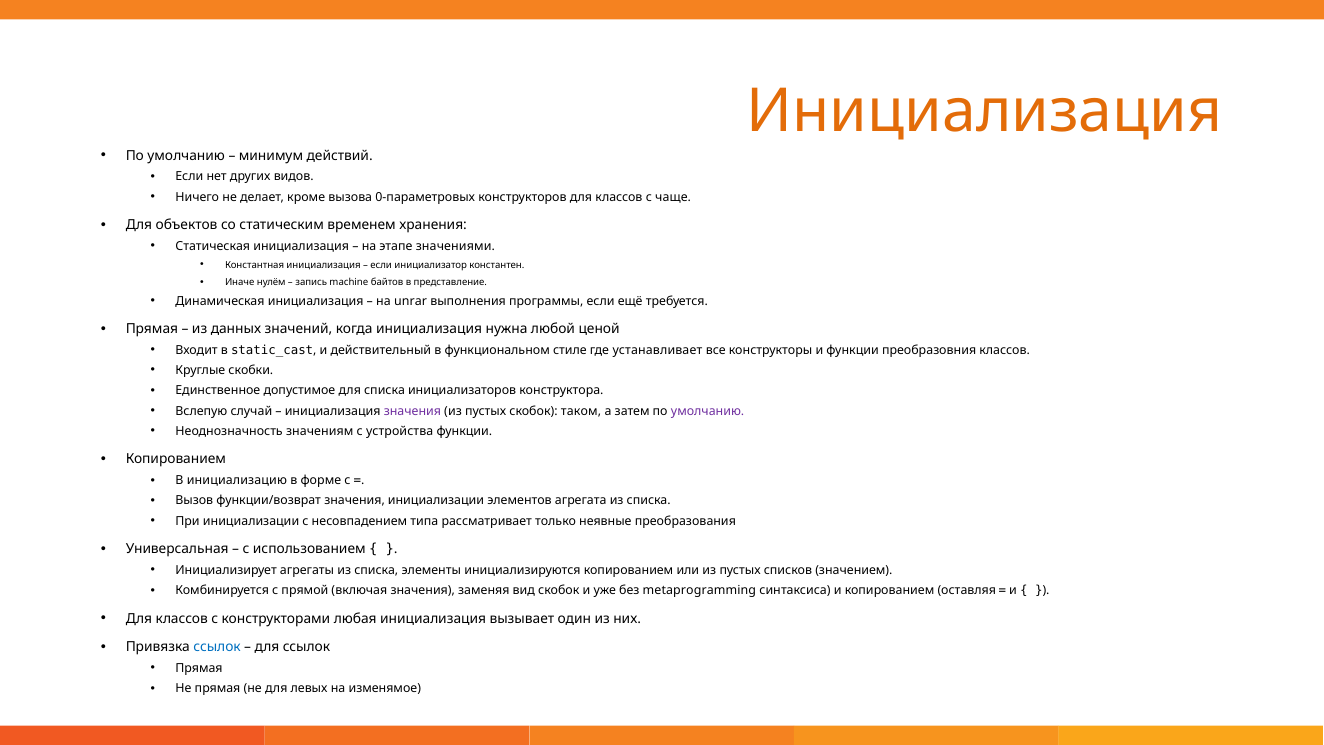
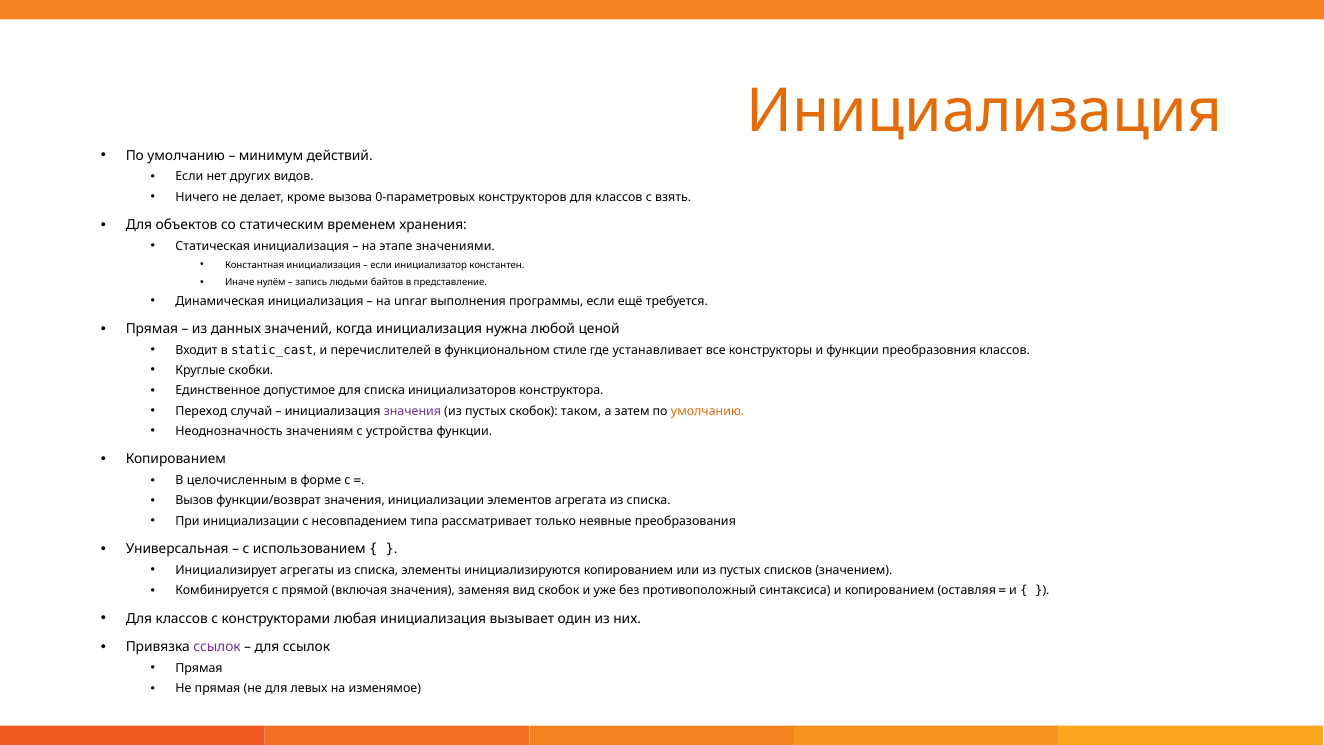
чаще: чаще -> взять
machine: machine -> людьми
действительный: действительный -> перечислителей
Вслепую: Вслепую -> Переход
умолчанию at (708, 411) colour: purple -> orange
инициализацию: инициализацию -> целочисленным
metaprogramming: metaprogramming -> противоположный
ссылок at (217, 647) colour: blue -> purple
